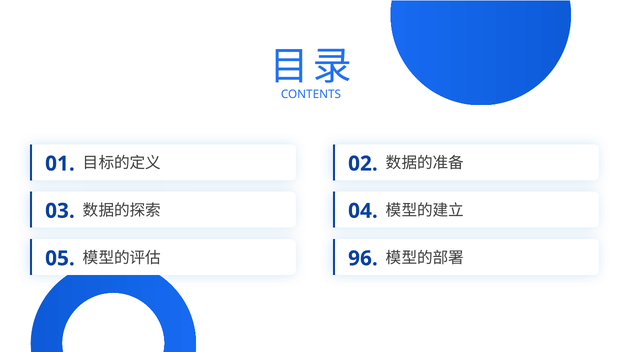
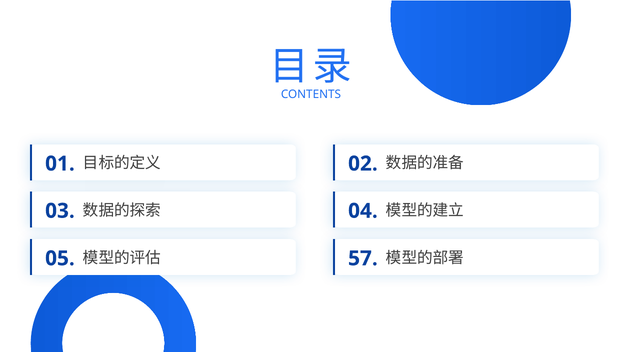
96: 96 -> 57
